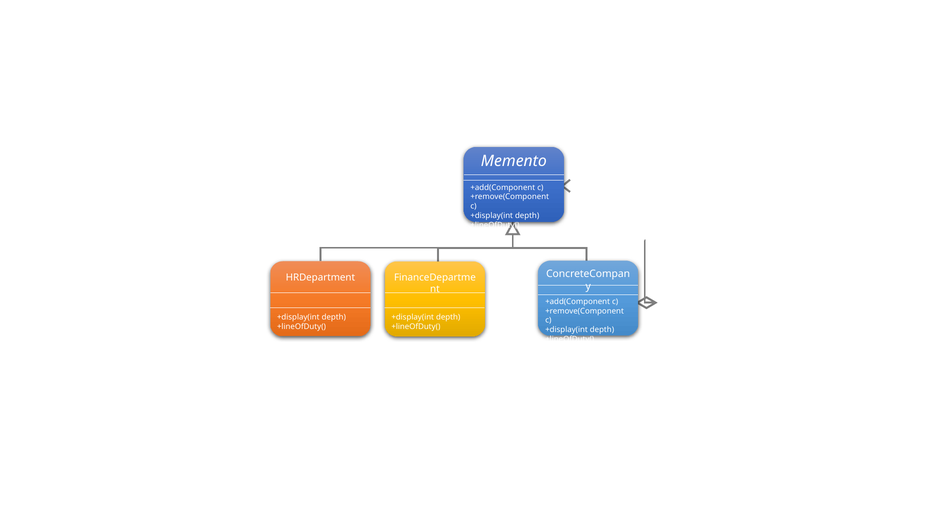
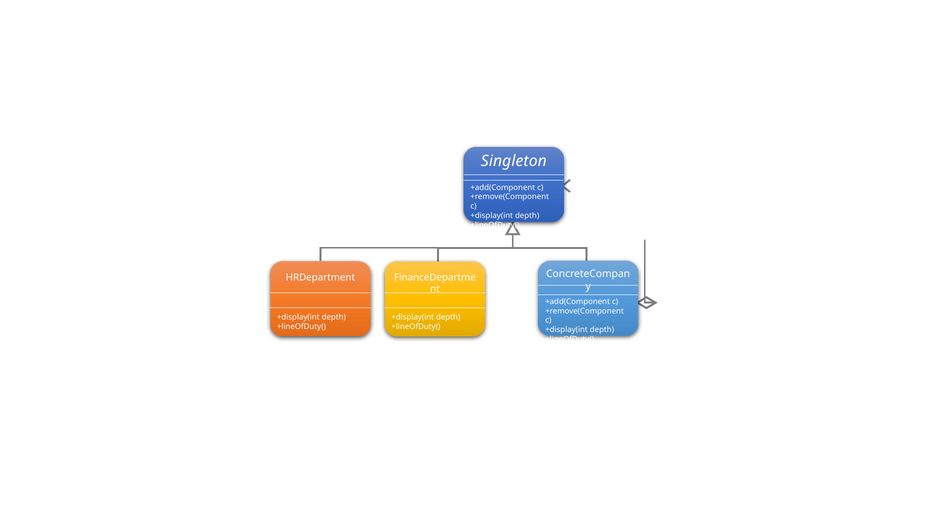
Memento: Memento -> Singleton
